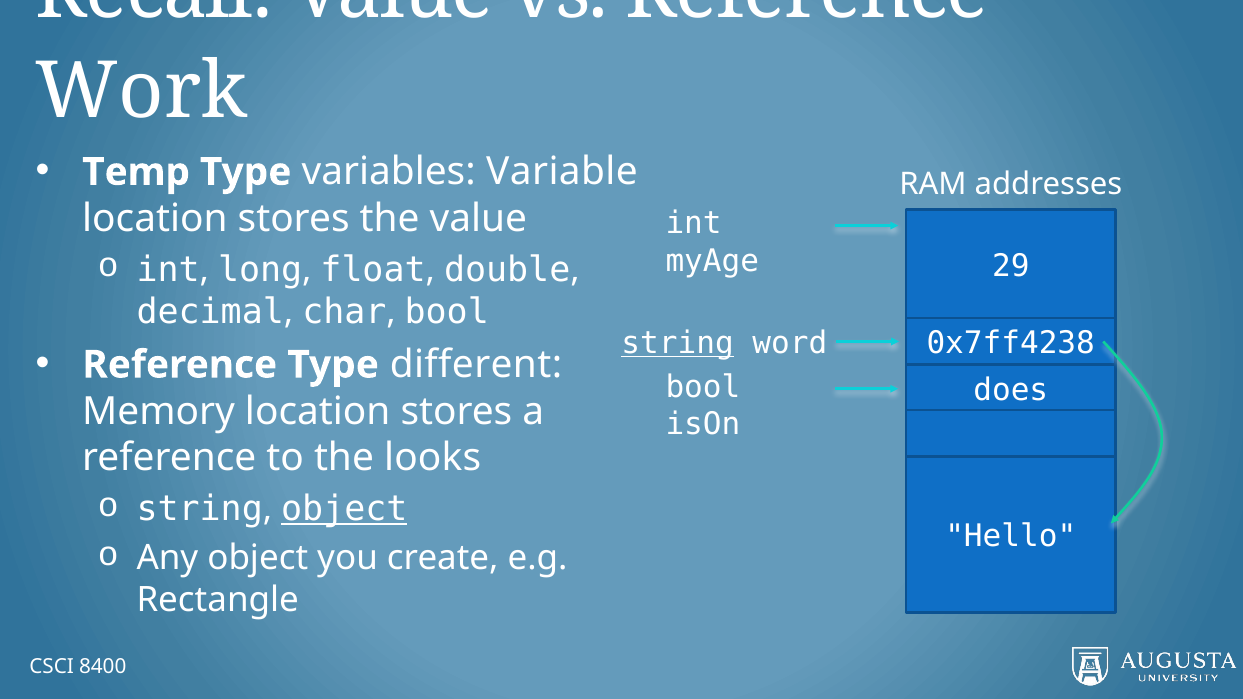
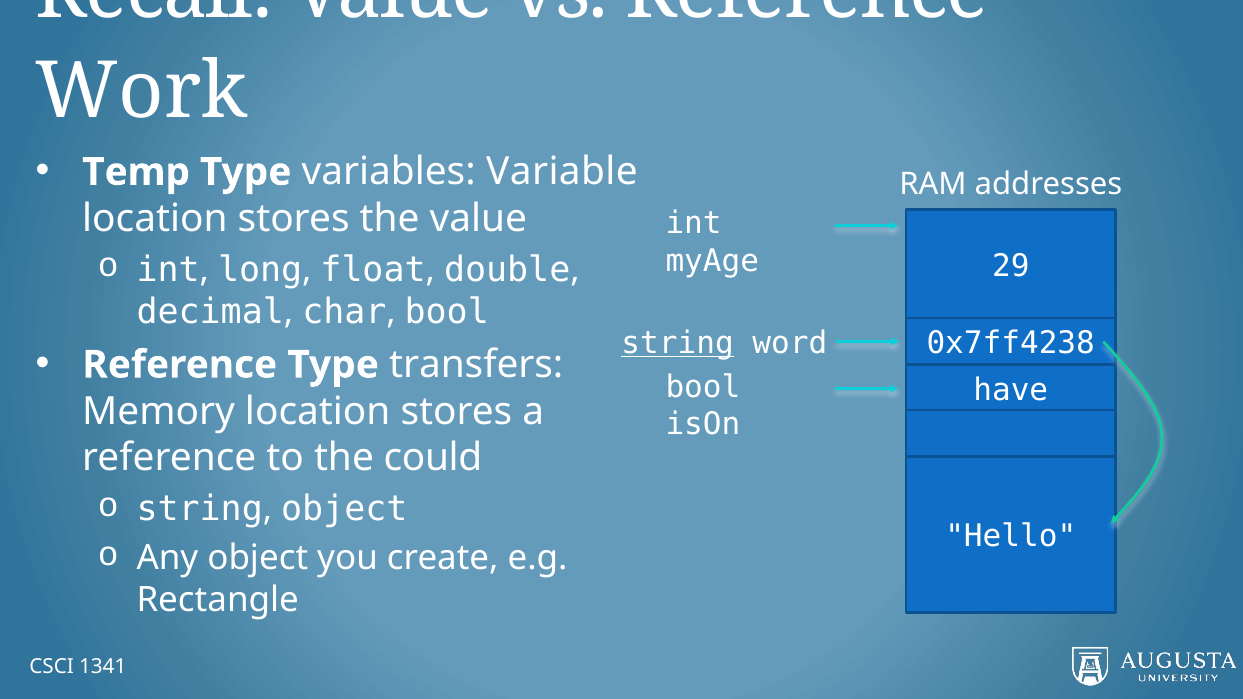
different: different -> transfers
does: does -> have
looks: looks -> could
object at (344, 509) underline: present -> none
8400: 8400 -> 1341
